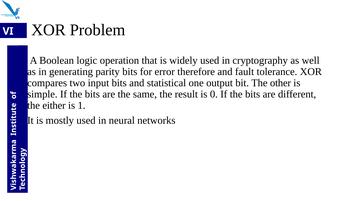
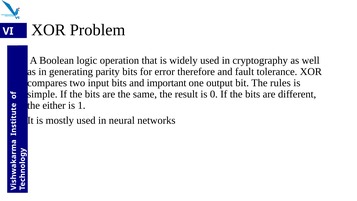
statistical: statistical -> important
other: other -> rules
